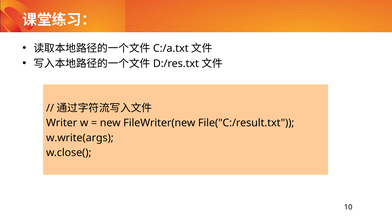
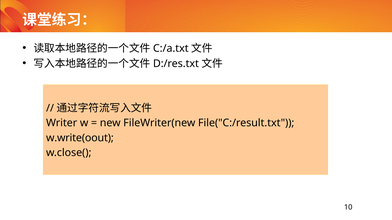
w.write(args: w.write(args -> w.write(oout
